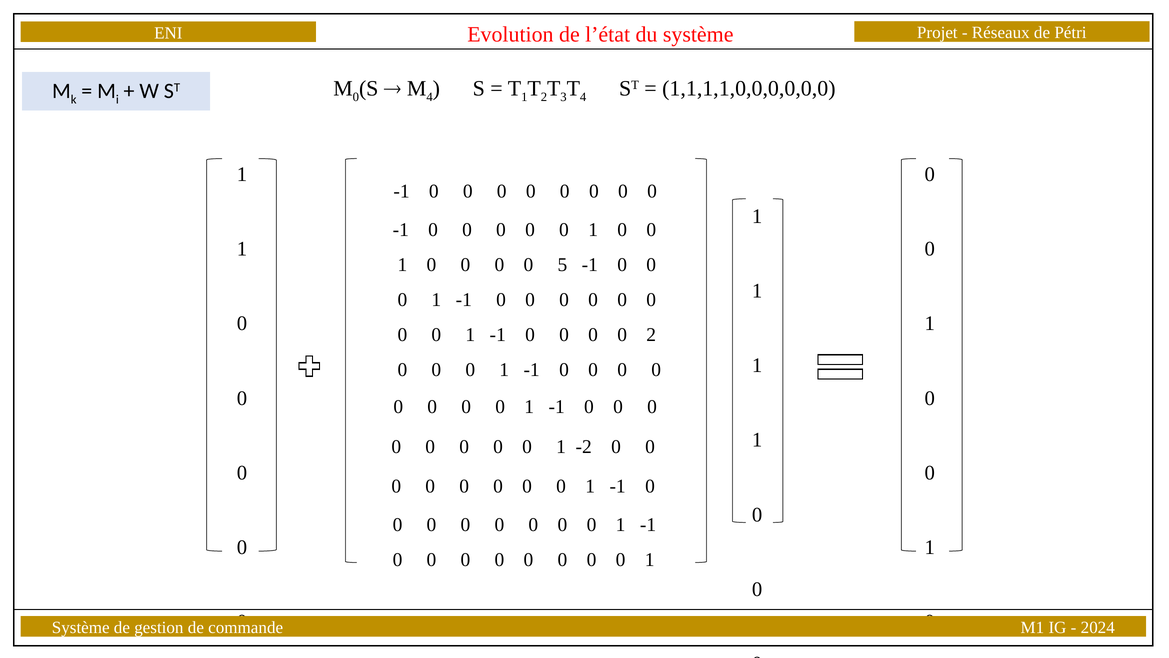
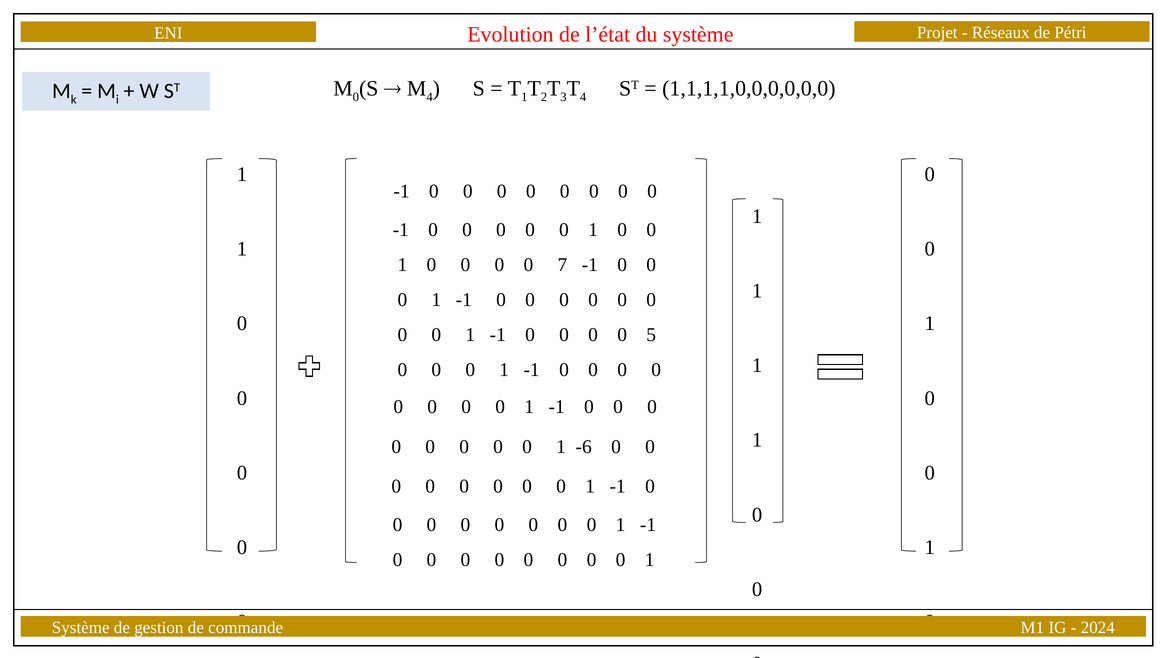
5: 5 -> 7
0 2: 2 -> 5
-2: -2 -> -6
